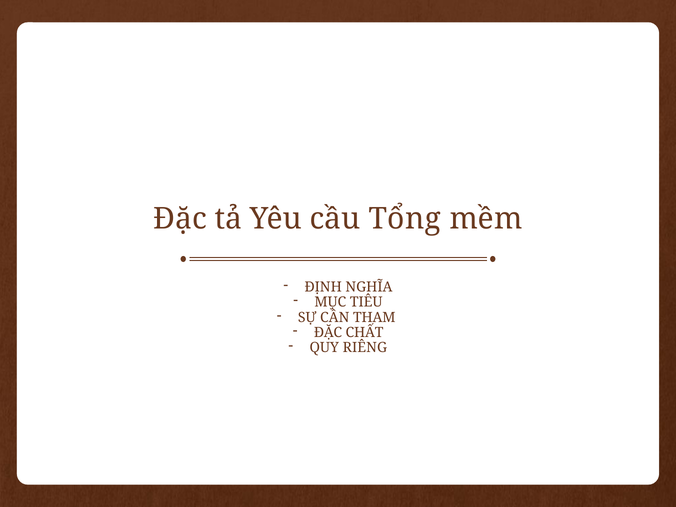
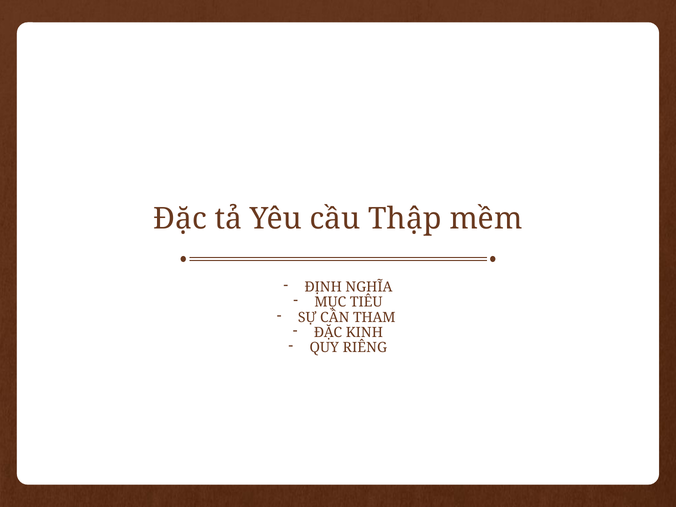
Tổng: Tổng -> Thập
CHẤT: CHẤT -> KINH
